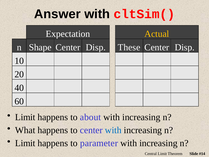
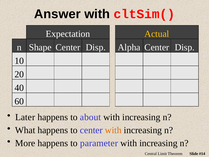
These: These -> Alpha
Limit at (25, 117): Limit -> Later
with at (113, 130) colour: blue -> orange
Limit at (25, 143): Limit -> More
